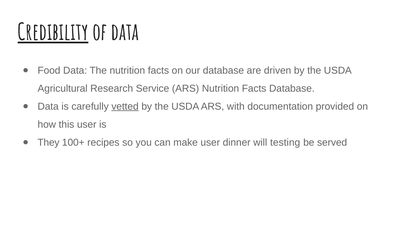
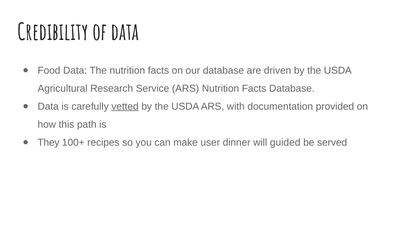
Credibility underline: present -> none
this user: user -> path
testing: testing -> guided
